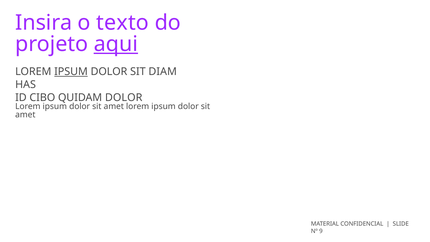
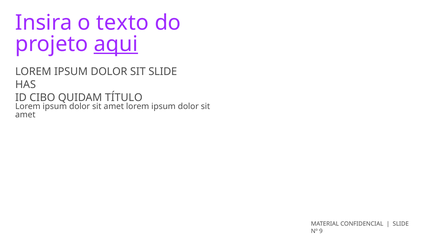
IPSUM at (71, 72) underline: present -> none
SIT DIAM: DIAM -> SLIDE
QUIDAM DOLOR: DOLOR -> TÍTULO
